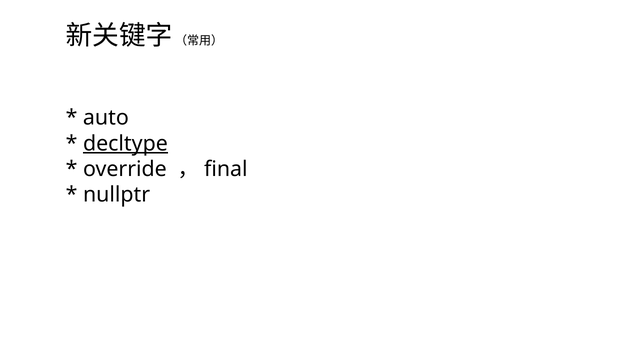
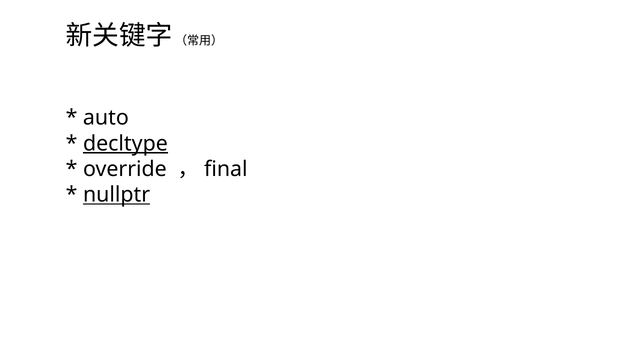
nullptr underline: none -> present
